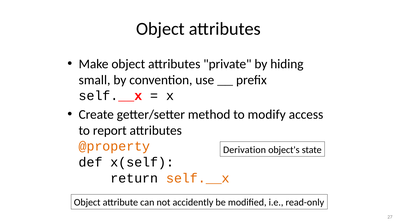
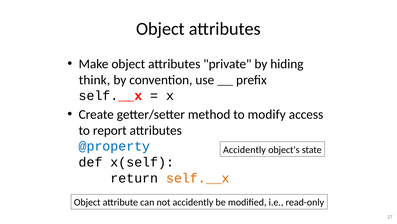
small: small -> think
@property colour: orange -> blue
Derivation at (244, 149): Derivation -> Accidently
